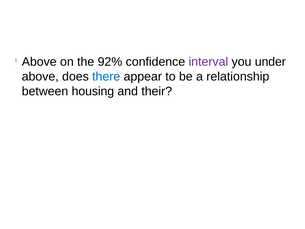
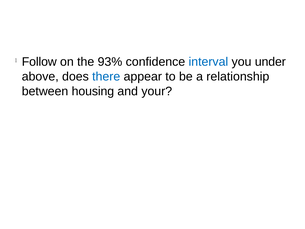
Above at (39, 62): Above -> Follow
92%: 92% -> 93%
interval colour: purple -> blue
their: their -> your
